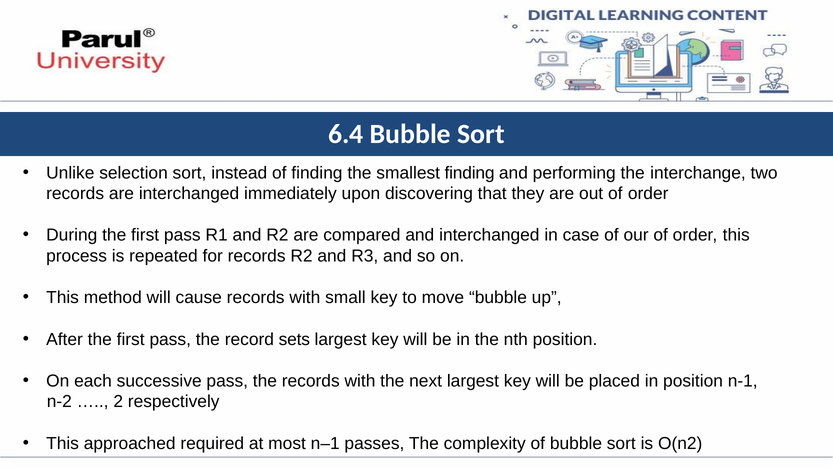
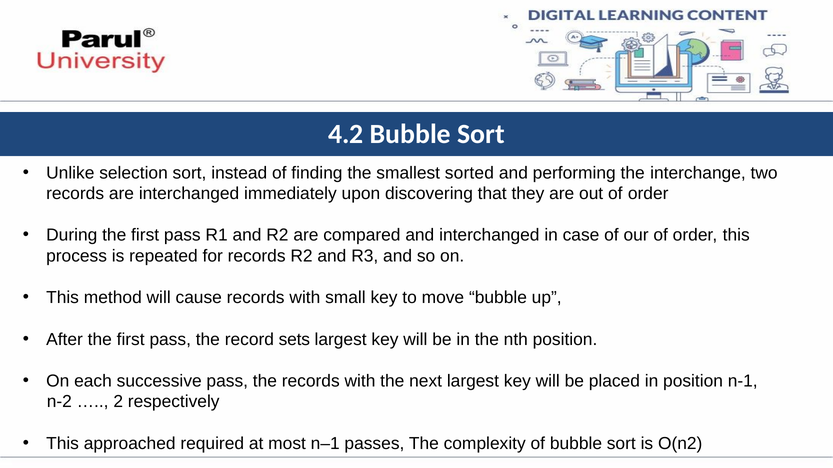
6.4: 6.4 -> 4.2
smallest finding: finding -> sorted
